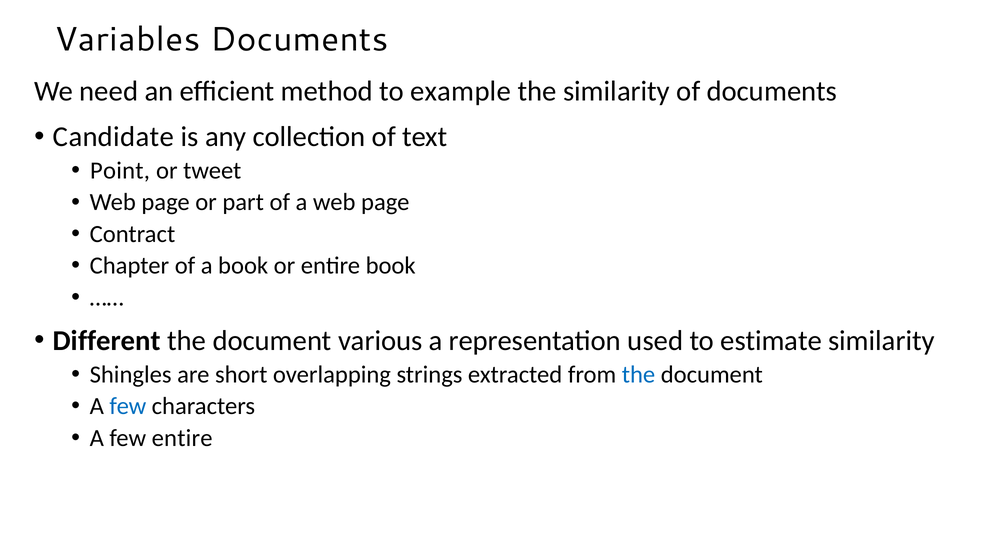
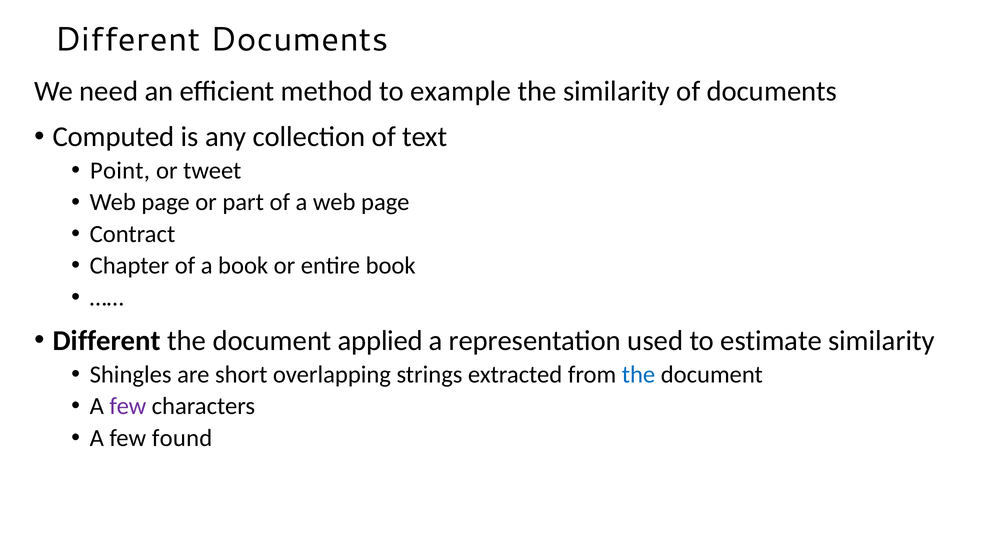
Variables at (128, 40): Variables -> Different
Candidate: Candidate -> Computed
various: various -> applied
few at (128, 406) colour: blue -> purple
few entire: entire -> found
